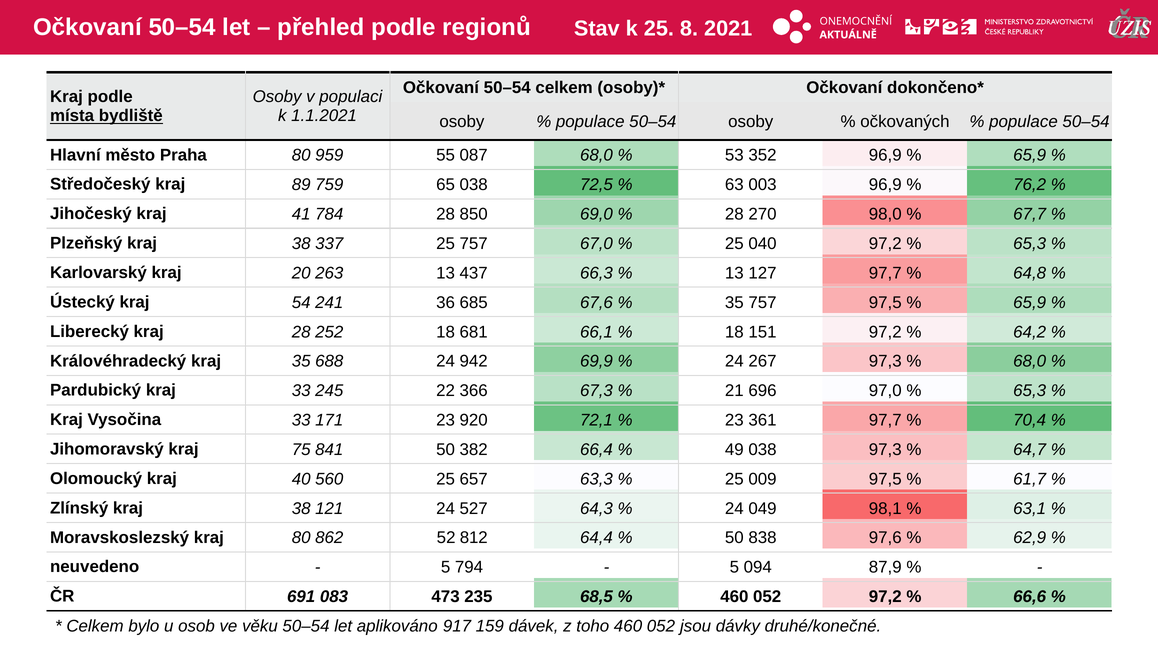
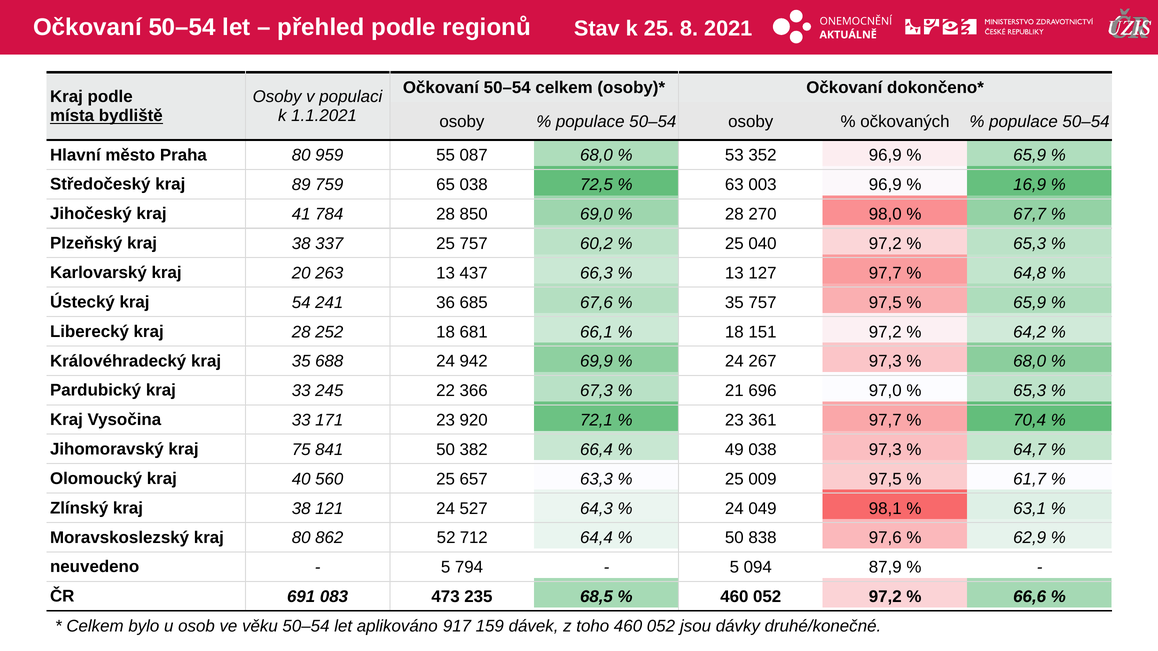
76,2: 76,2 -> 16,9
67,0: 67,0 -> 60,2
812: 812 -> 712
